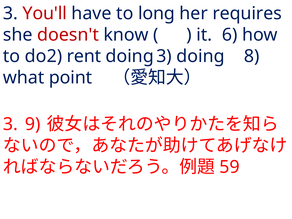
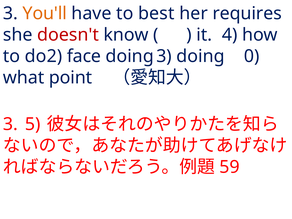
You'll colour: red -> orange
long: long -> best
6: 6 -> 4
rent: rent -> face
8: 8 -> 0
9: 9 -> 5
